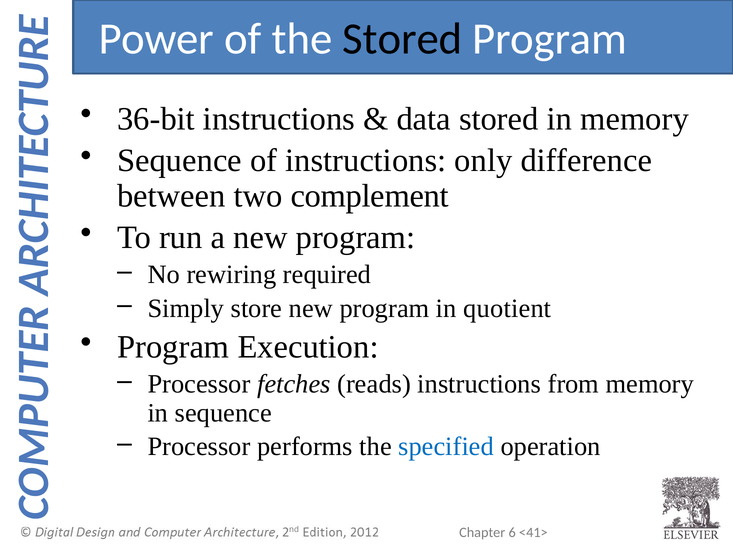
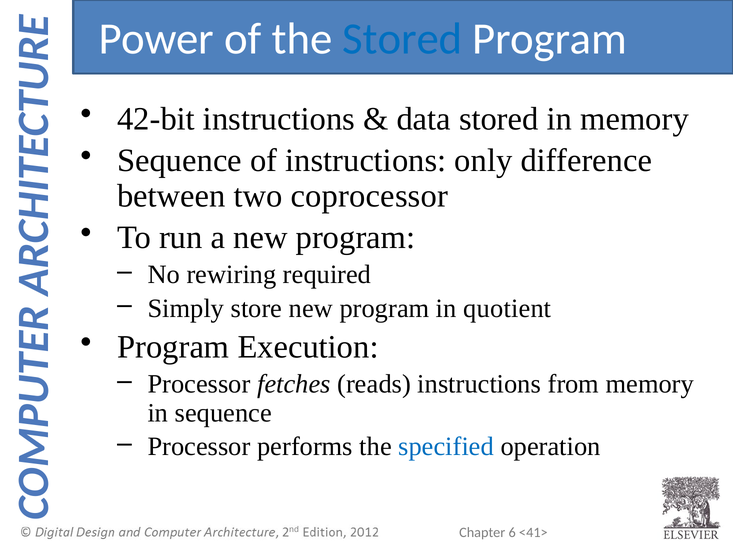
Stored at (402, 39) colour: black -> blue
36-bit: 36-bit -> 42-bit
complement: complement -> coprocessor
